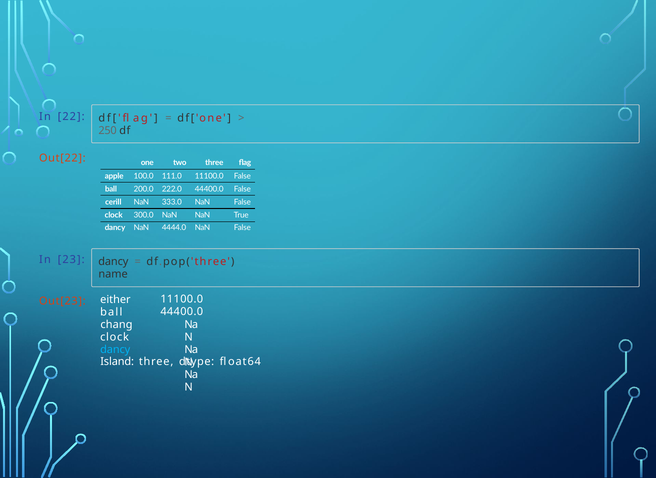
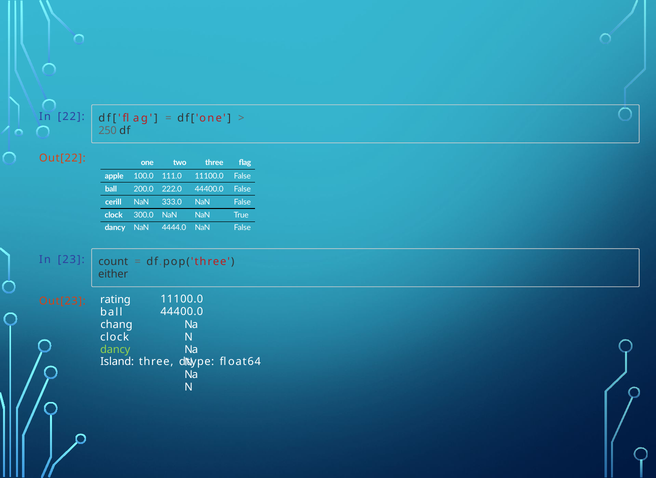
23 dancy: dancy -> count
name: name -> either
either: either -> rating
dancy at (115, 350) colour: light blue -> light green
